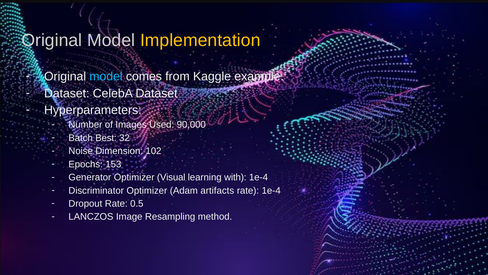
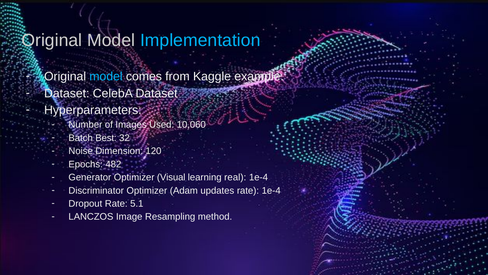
Implementation colour: yellow -> light blue
90,000: 90,000 -> 10,060
102: 102 -> 120
153: 153 -> 482
with: with -> real
artifacts: artifacts -> updates
0.5: 0.5 -> 5.1
